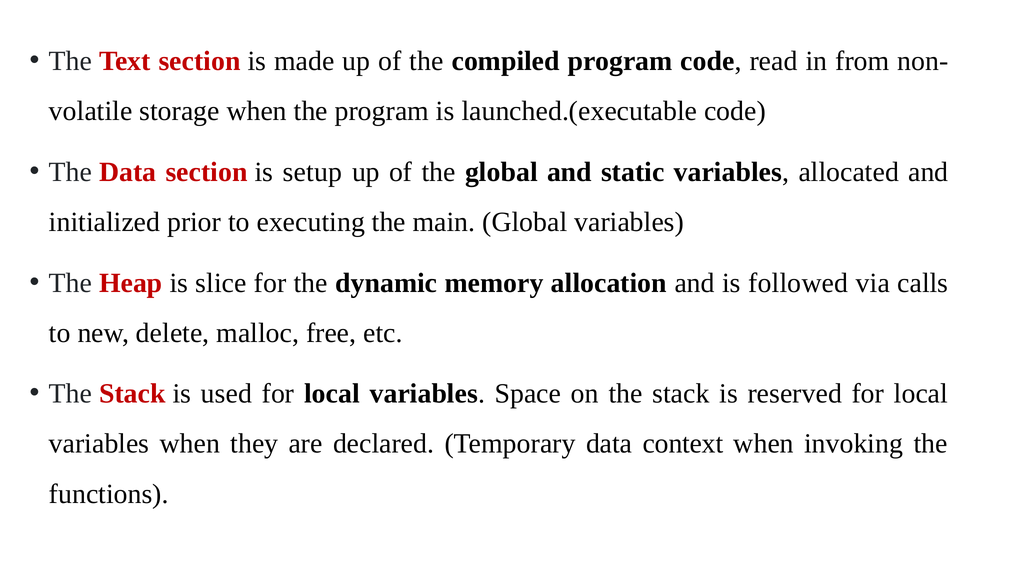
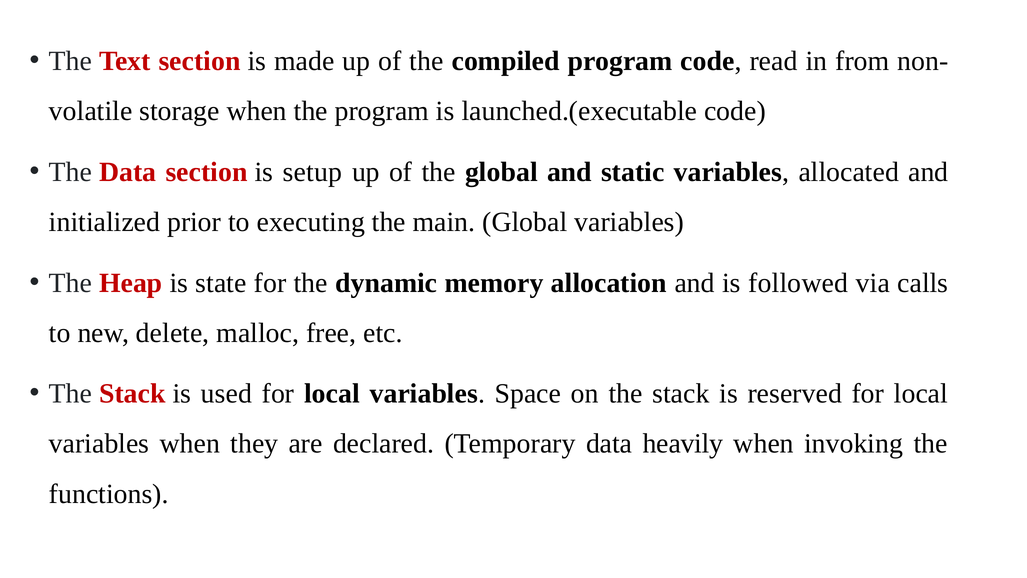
slice: slice -> state
context: context -> heavily
